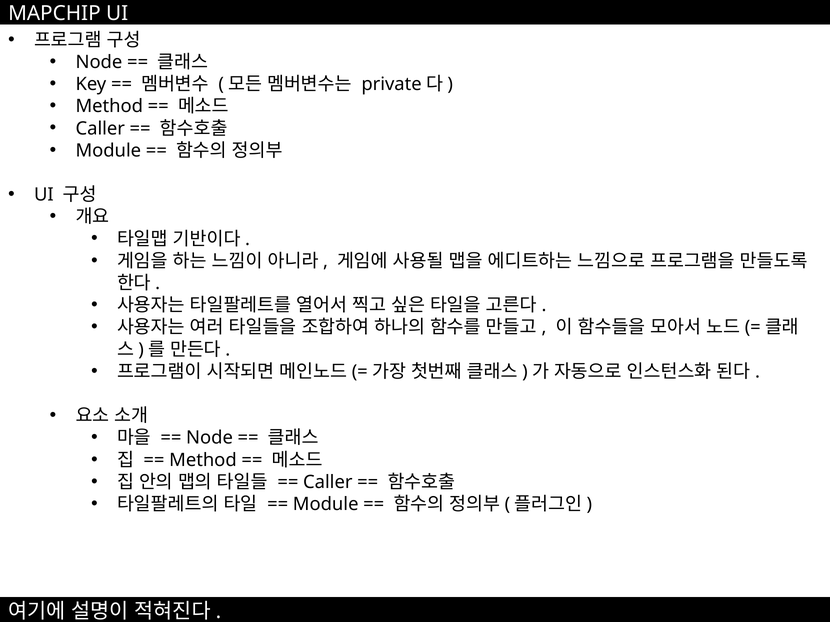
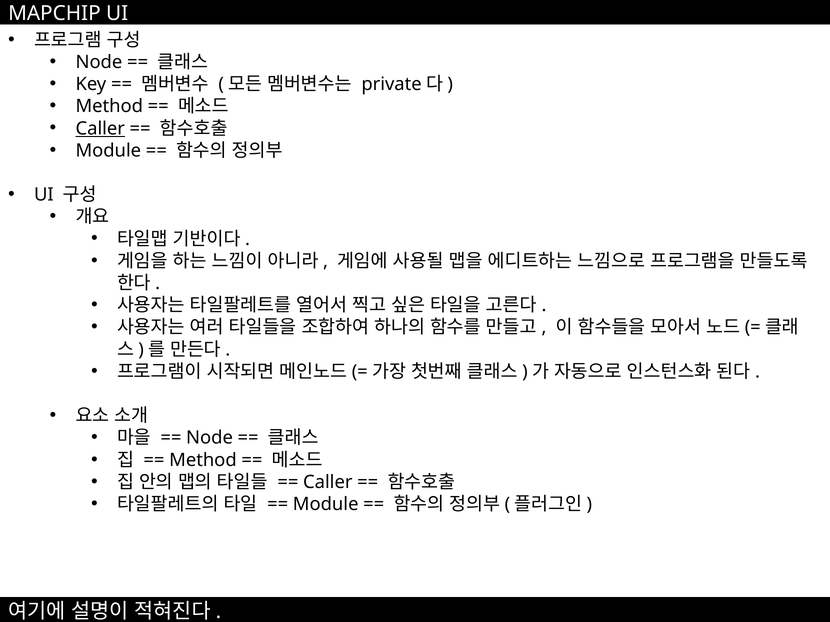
Caller at (100, 129) underline: none -> present
